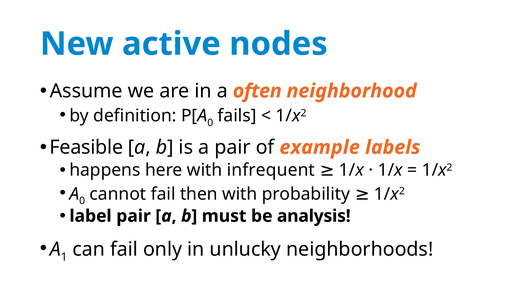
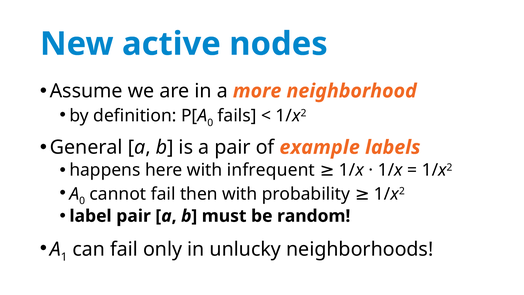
often: often -> more
Feasible: Feasible -> General
analysis: analysis -> random
